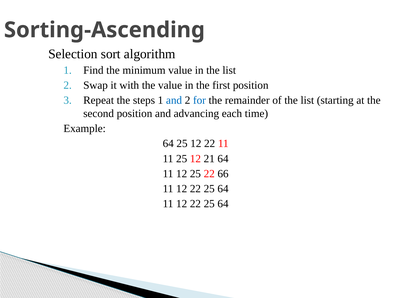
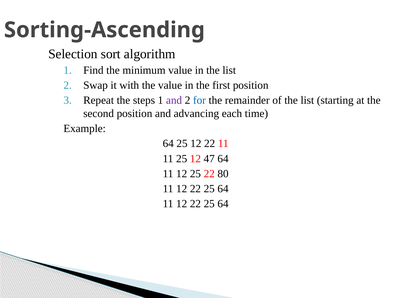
and at (174, 100) colour: blue -> purple
21: 21 -> 47
66: 66 -> 80
